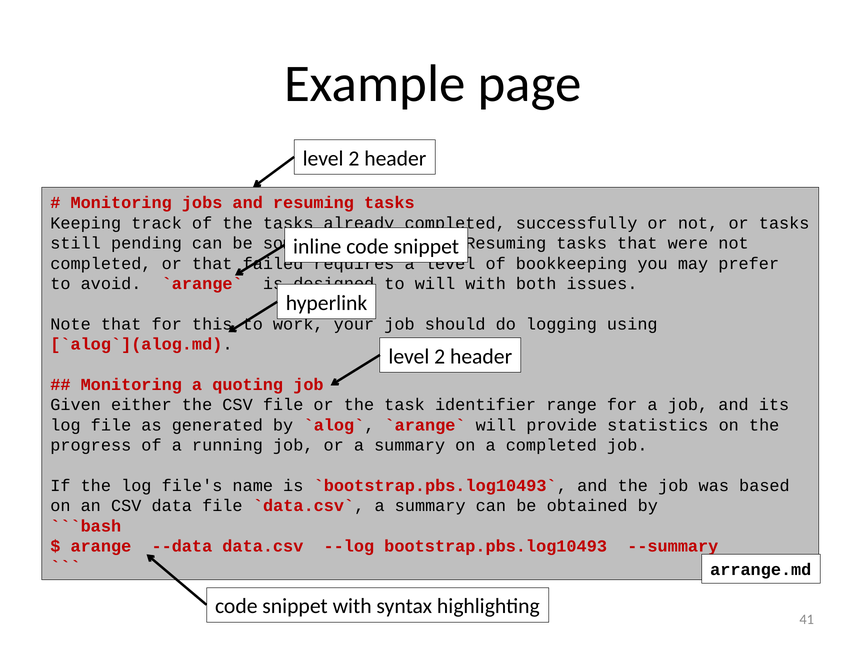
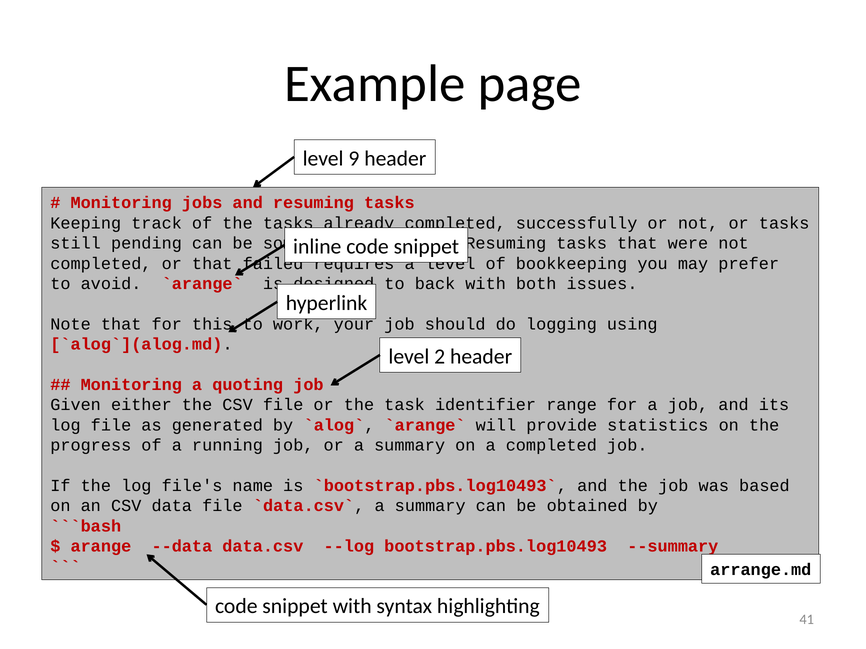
2 at (354, 158): 2 -> 9
to will: will -> back
